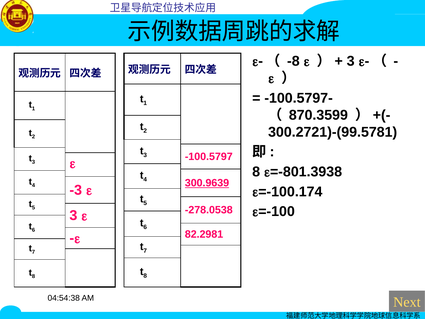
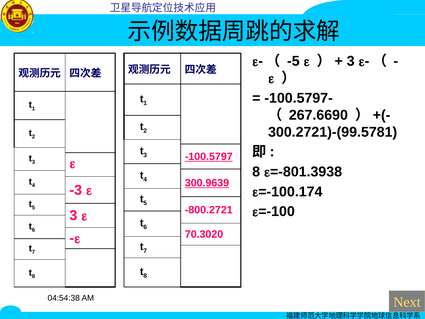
-8: -8 -> -5
870.3599: 870.3599 -> 267.6690
-100.5797 underline: none -> present
-278.0538: -278.0538 -> -800.2721
82.2981: 82.2981 -> 70.3020
